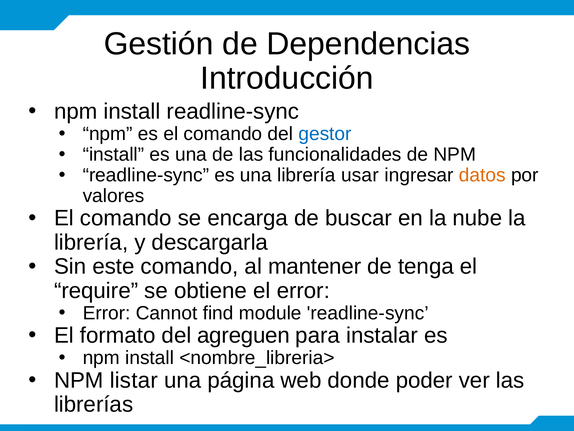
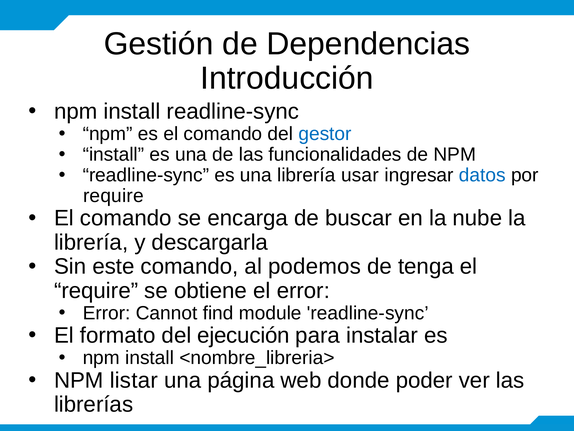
datos colour: orange -> blue
valores at (114, 196): valores -> require
mantener: mantener -> podemos
agreguen: agreguen -> ejecución
